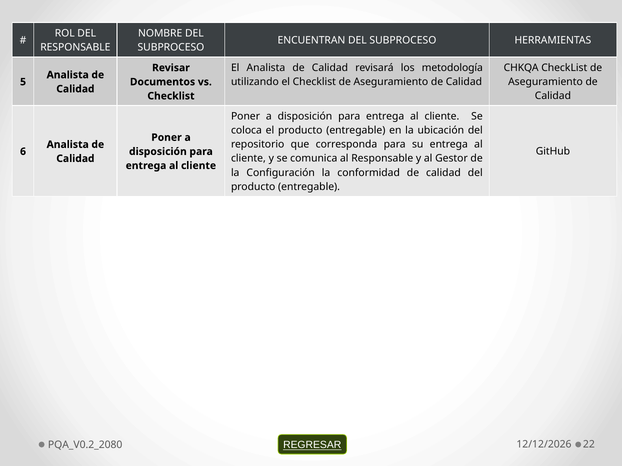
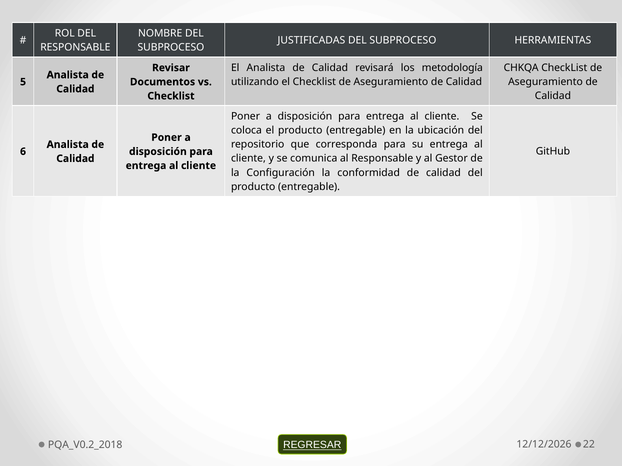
ENCUENTRAN: ENCUENTRAN -> JUSTIFICADAS
PQA_V0.2_2080: PQA_V0.2_2080 -> PQA_V0.2_2018
